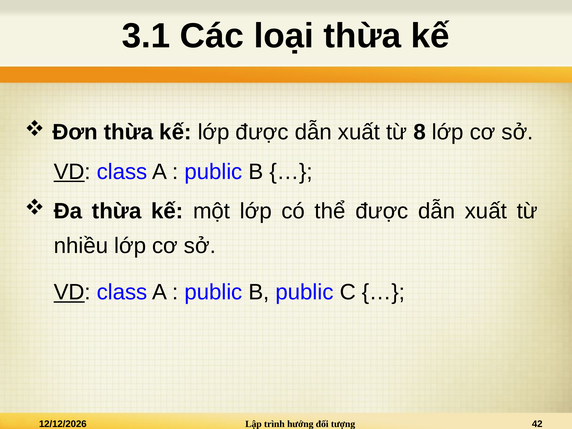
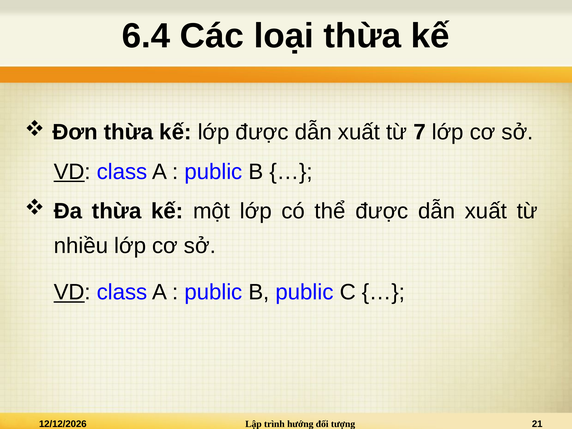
3.1: 3.1 -> 6.4
8: 8 -> 7
42: 42 -> 21
